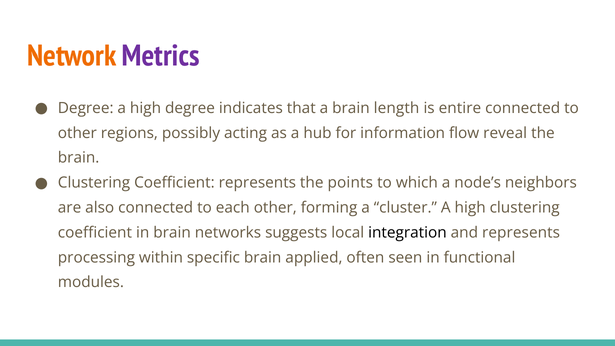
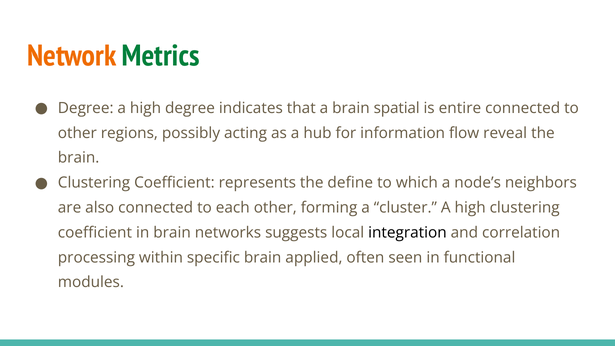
Metrics colour: purple -> green
length: length -> spatial
points: points -> define
and represents: represents -> correlation
